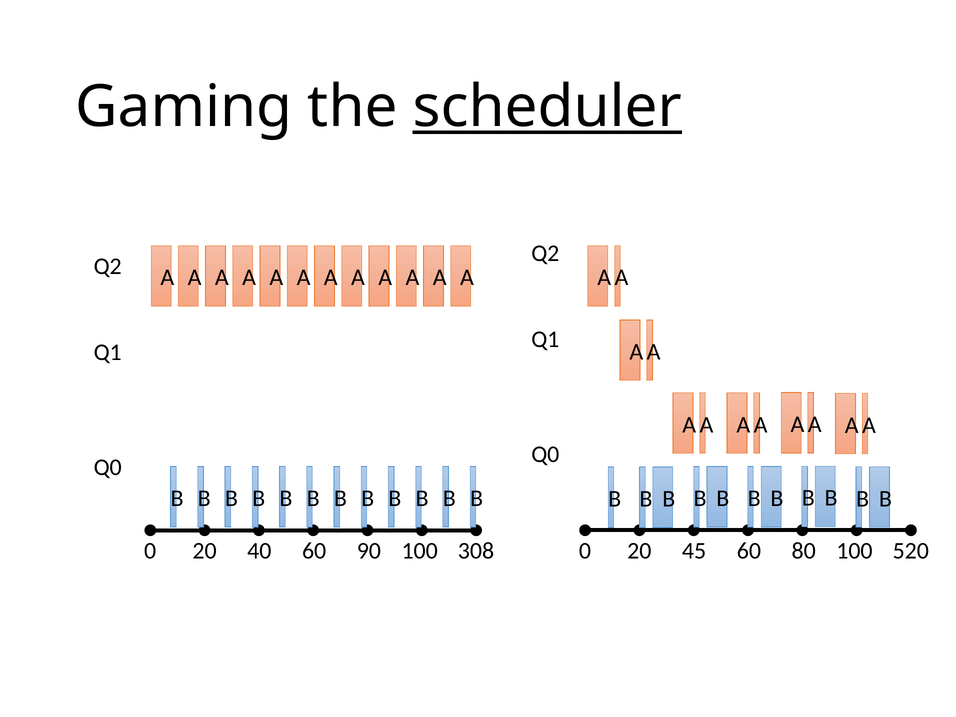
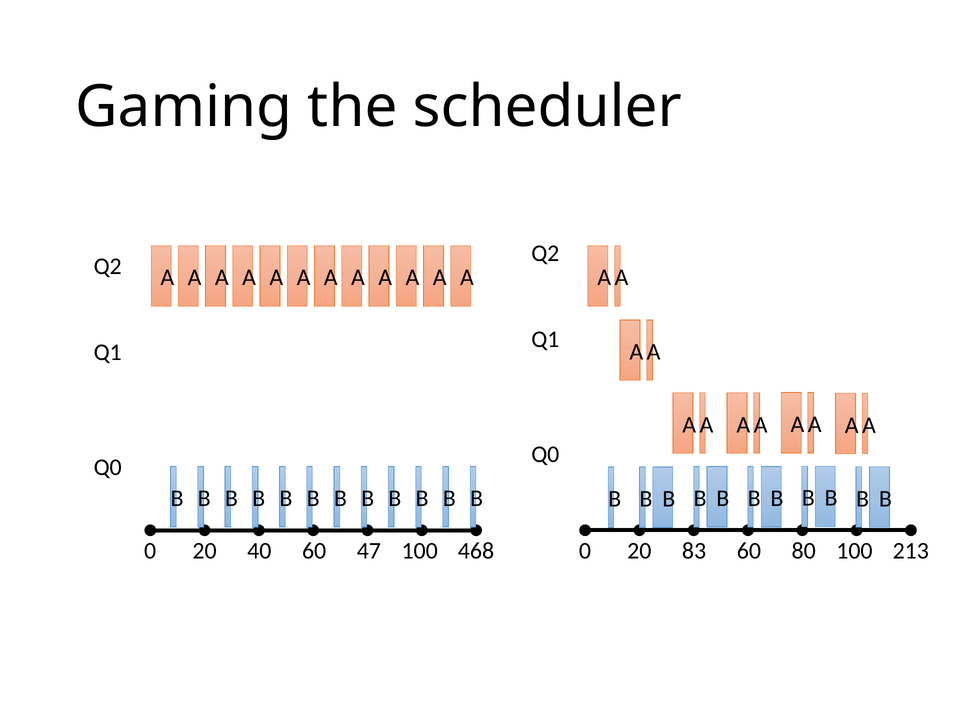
scheduler underline: present -> none
90: 90 -> 47
308: 308 -> 468
45: 45 -> 83
520: 520 -> 213
